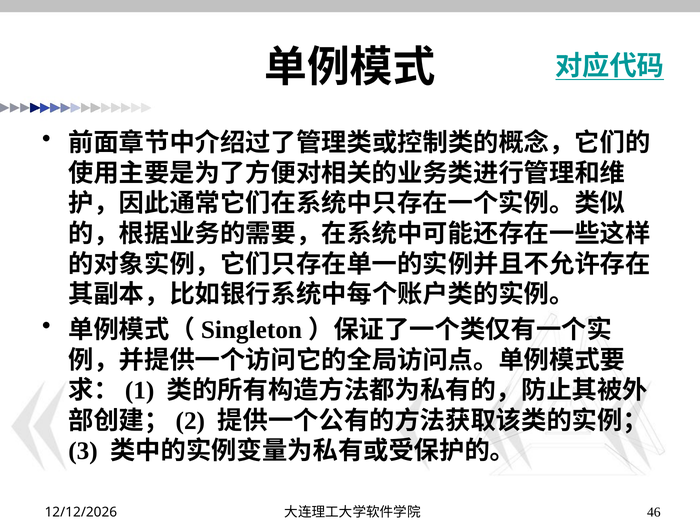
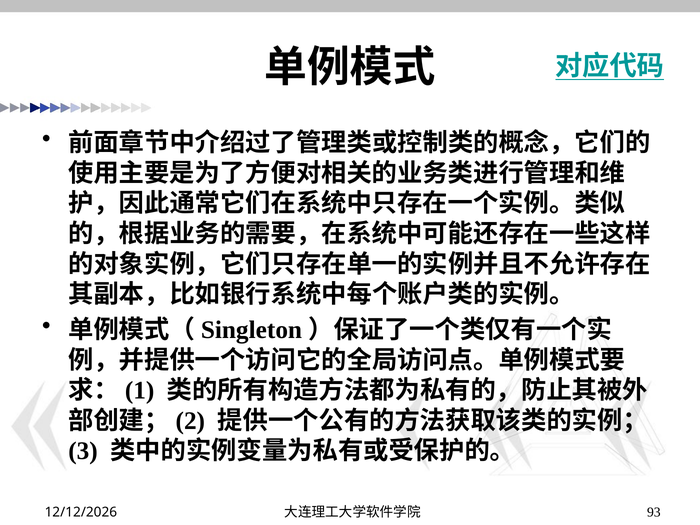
46: 46 -> 93
